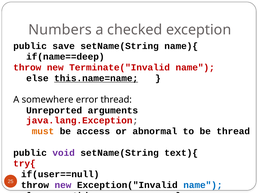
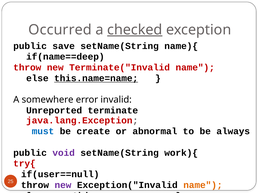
Numbers: Numbers -> Occurred
checked underline: none -> present
error thread: thread -> invalid
arguments: arguments -> terminate
must colour: orange -> blue
access: access -> create
be thread: thread -> always
text){: text){ -> work){
name at (203, 185) colour: blue -> orange
